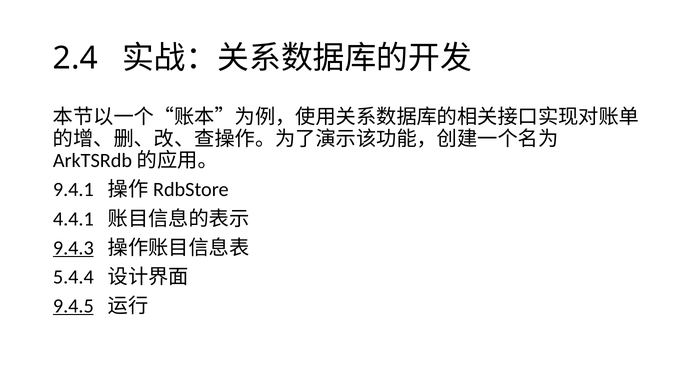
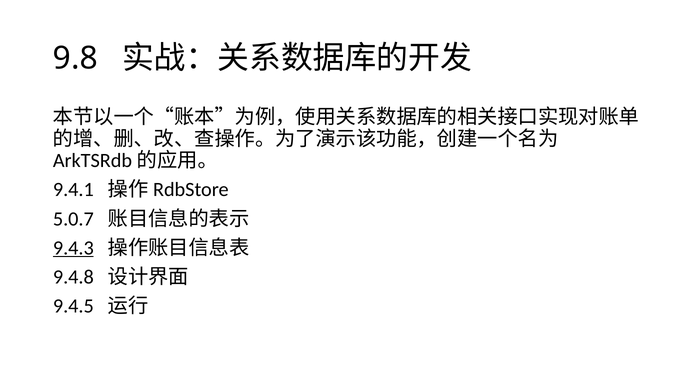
2.4: 2.4 -> 9.8
4.4.1: 4.4.1 -> 5.0.7
5.4.4: 5.4.4 -> 9.4.8
9.4.5 underline: present -> none
